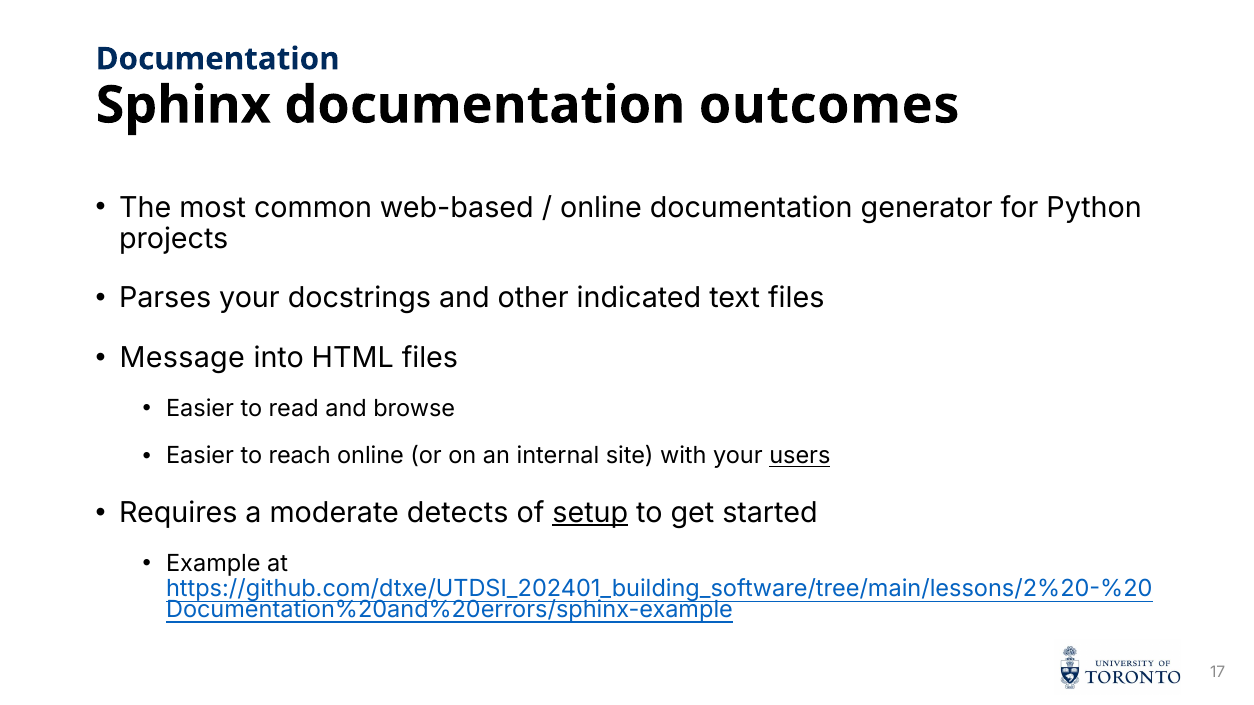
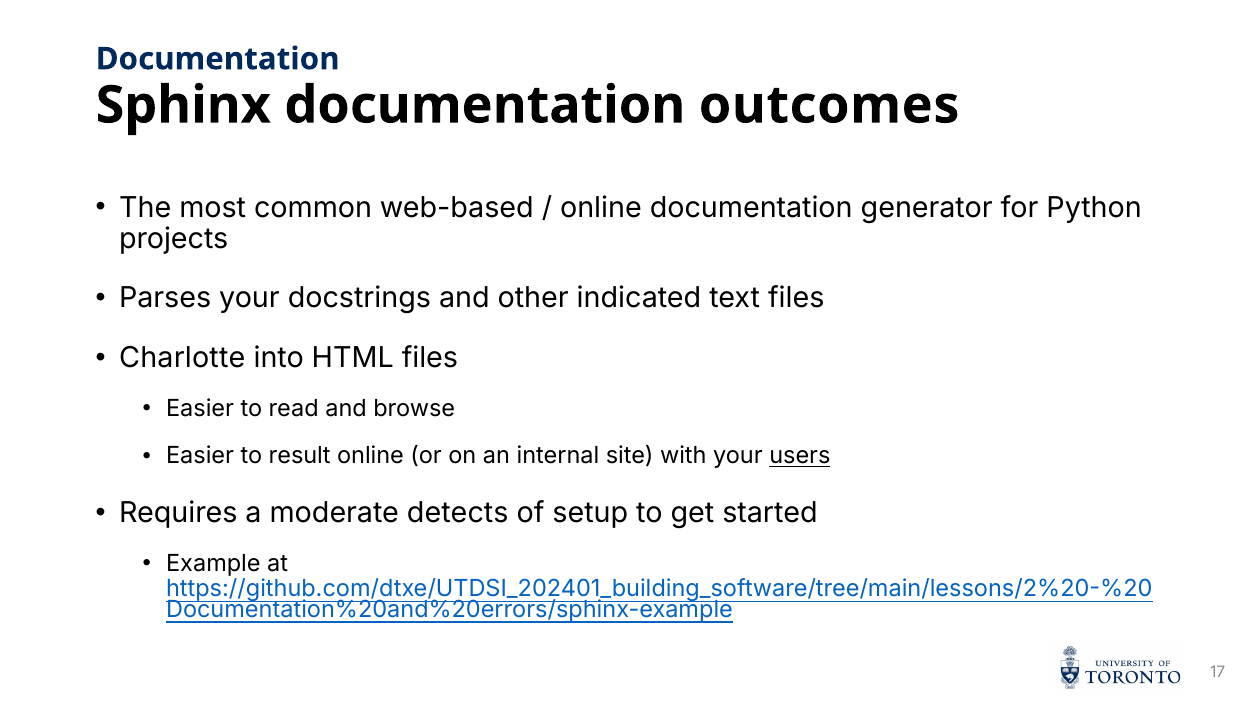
Message: Message -> Charlotte
reach: reach -> result
setup underline: present -> none
